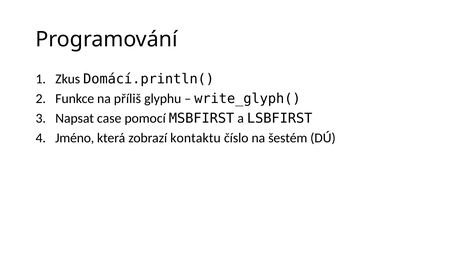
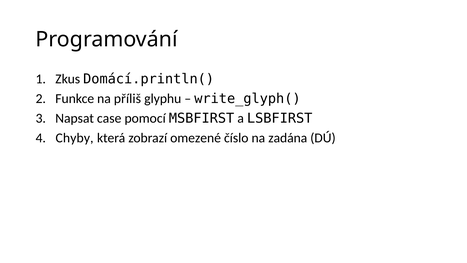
Jméno: Jméno -> Chyby
kontaktu: kontaktu -> omezené
šestém: šestém -> zadána
